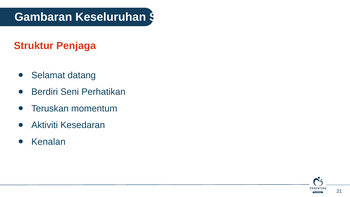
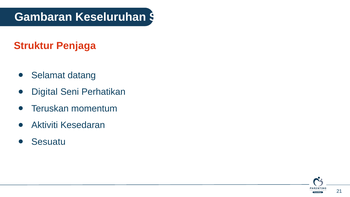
Berdiri: Berdiri -> Digital
Kenalan: Kenalan -> Sesuatu
